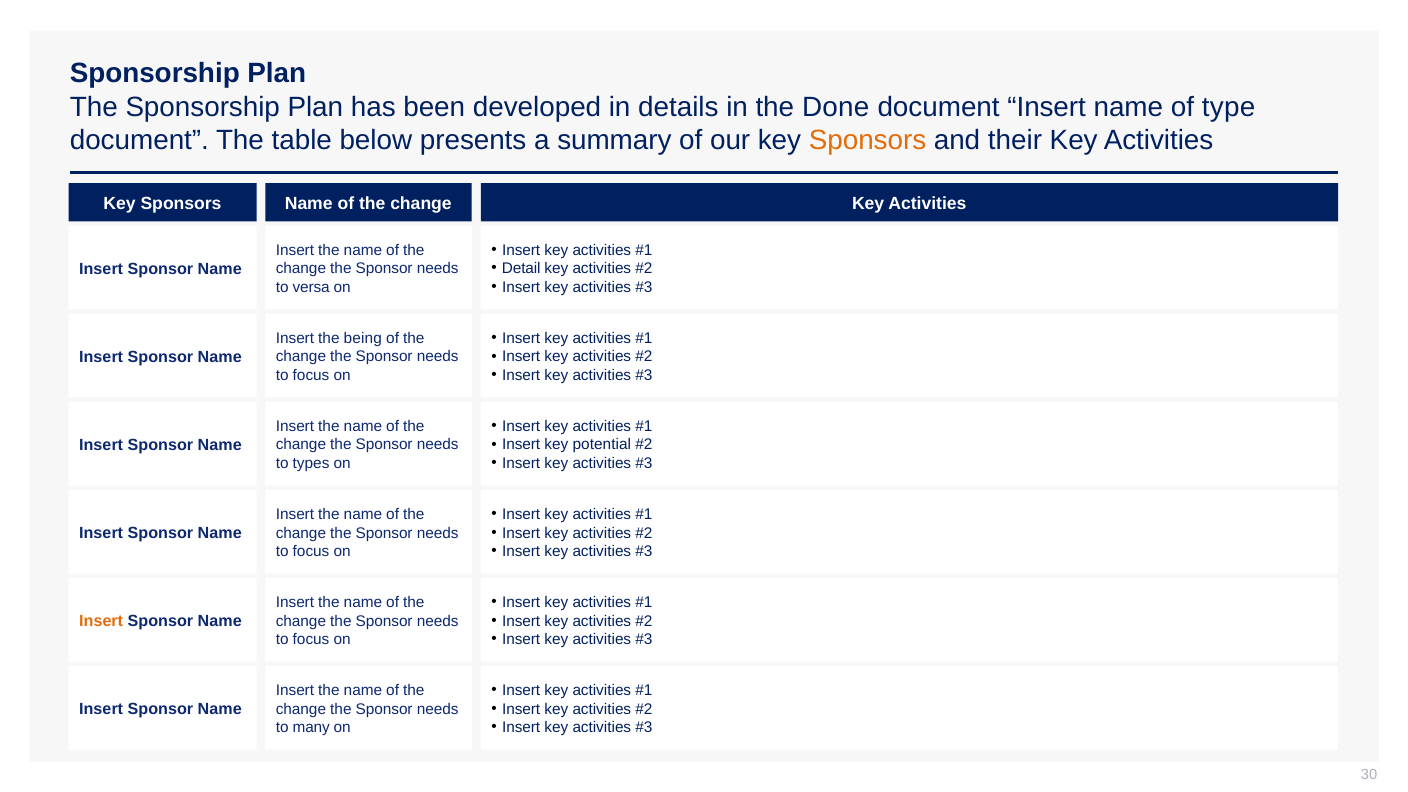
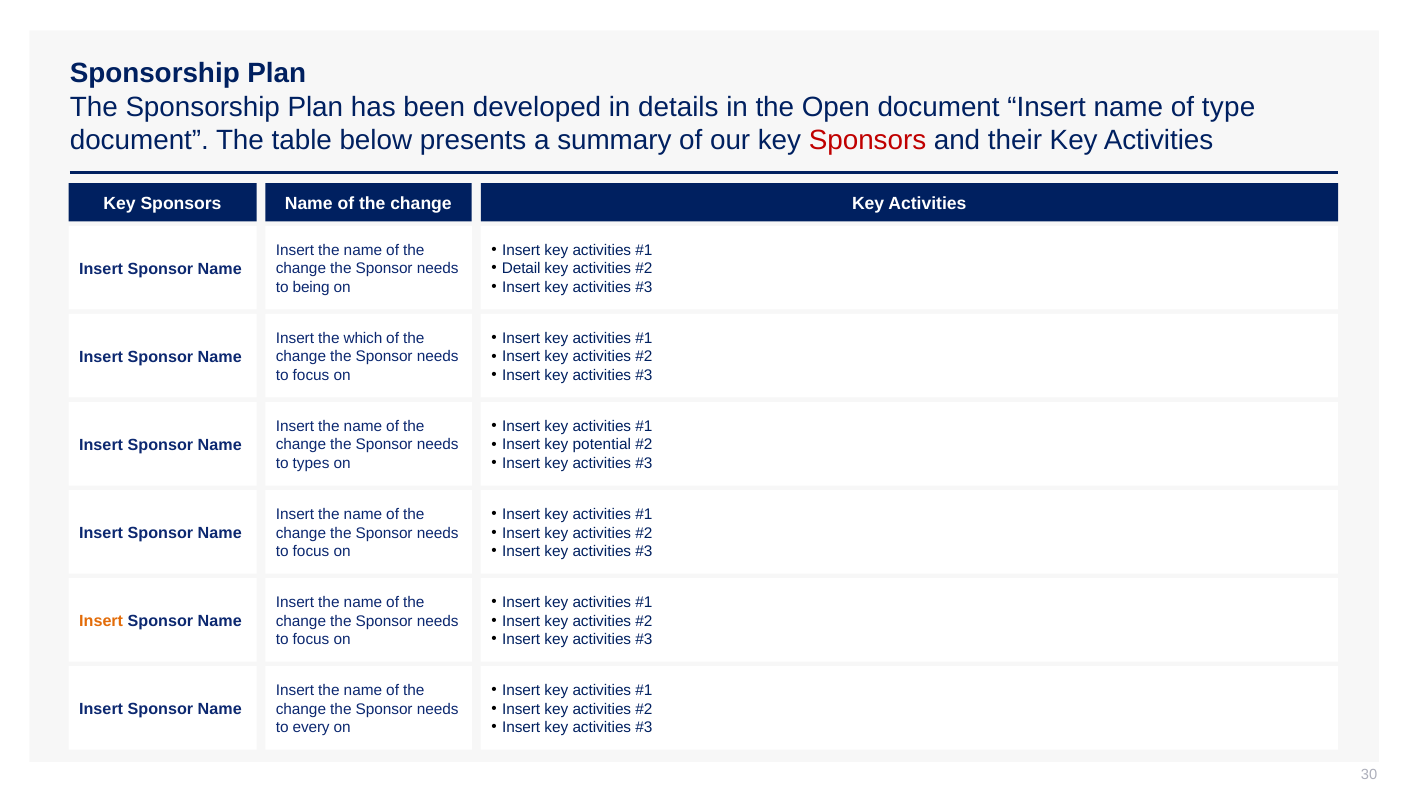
Done: Done -> Open
Sponsors at (868, 140) colour: orange -> red
versa: versa -> being
being: being -> which
many: many -> every
